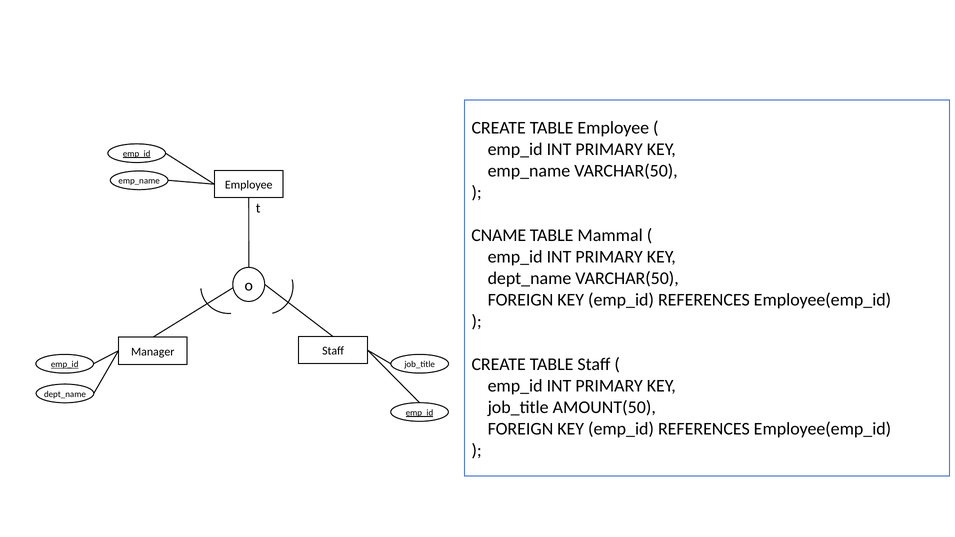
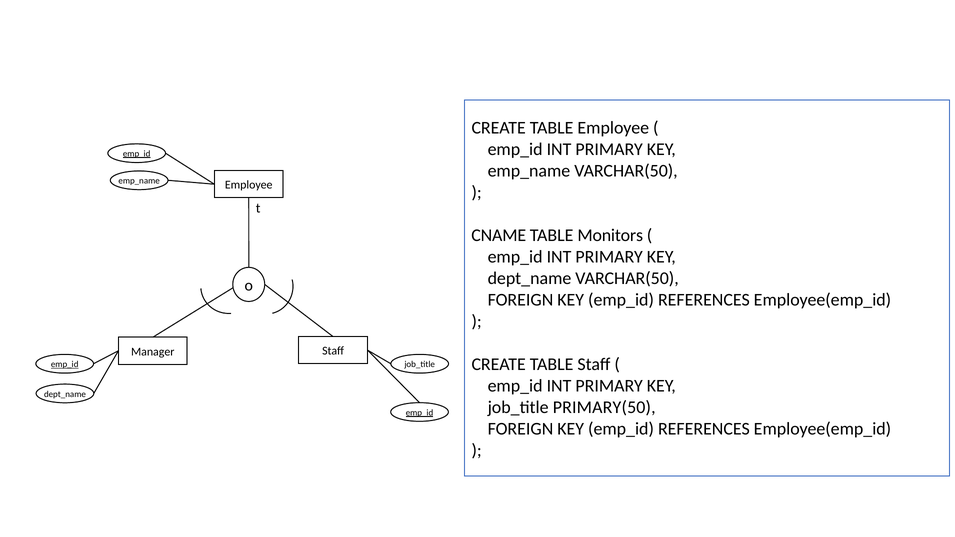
Mammal: Mammal -> Monitors
AMOUNT(50: AMOUNT(50 -> PRIMARY(50
